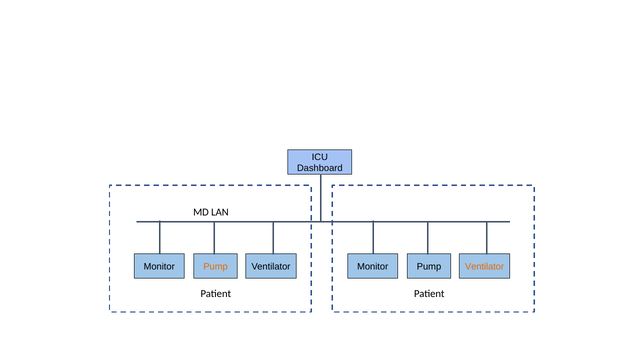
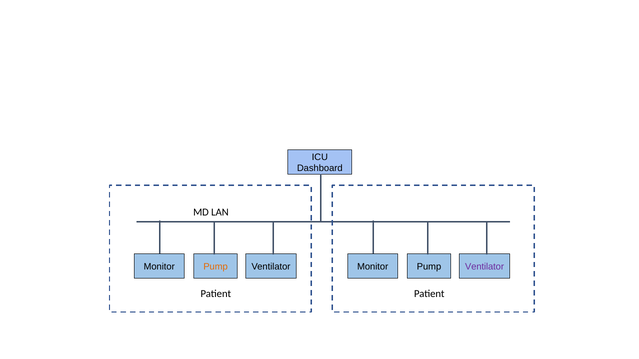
Ventilator at (485, 267) colour: orange -> purple
